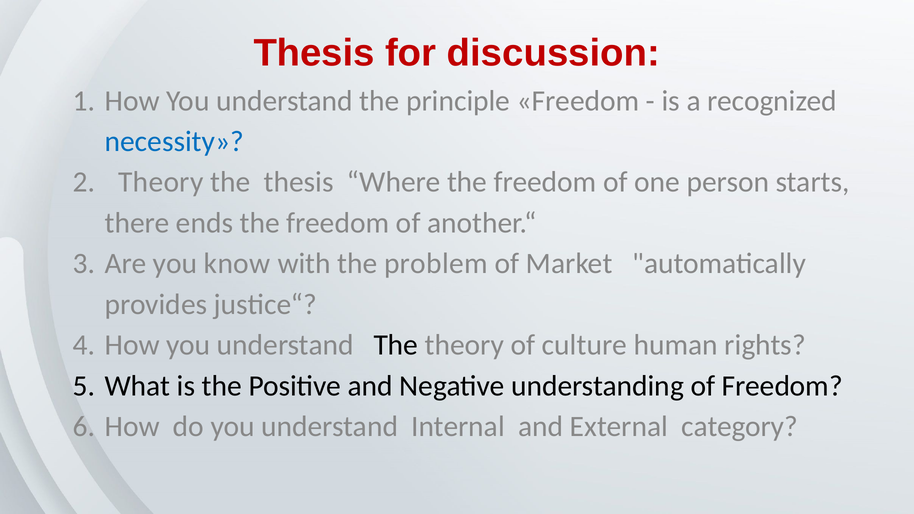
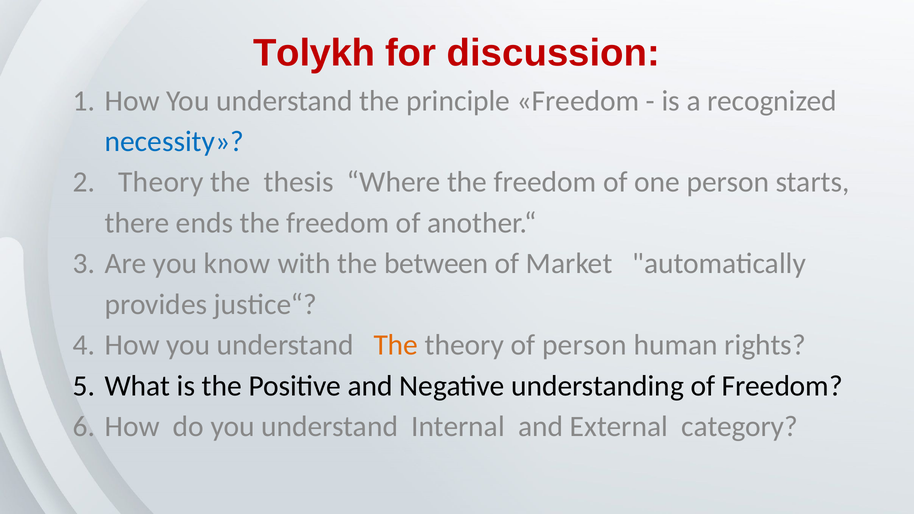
Thesis at (314, 53): Thesis -> Tolykh
problem: problem -> between
The at (396, 345) colour: black -> orange
of culture: culture -> person
